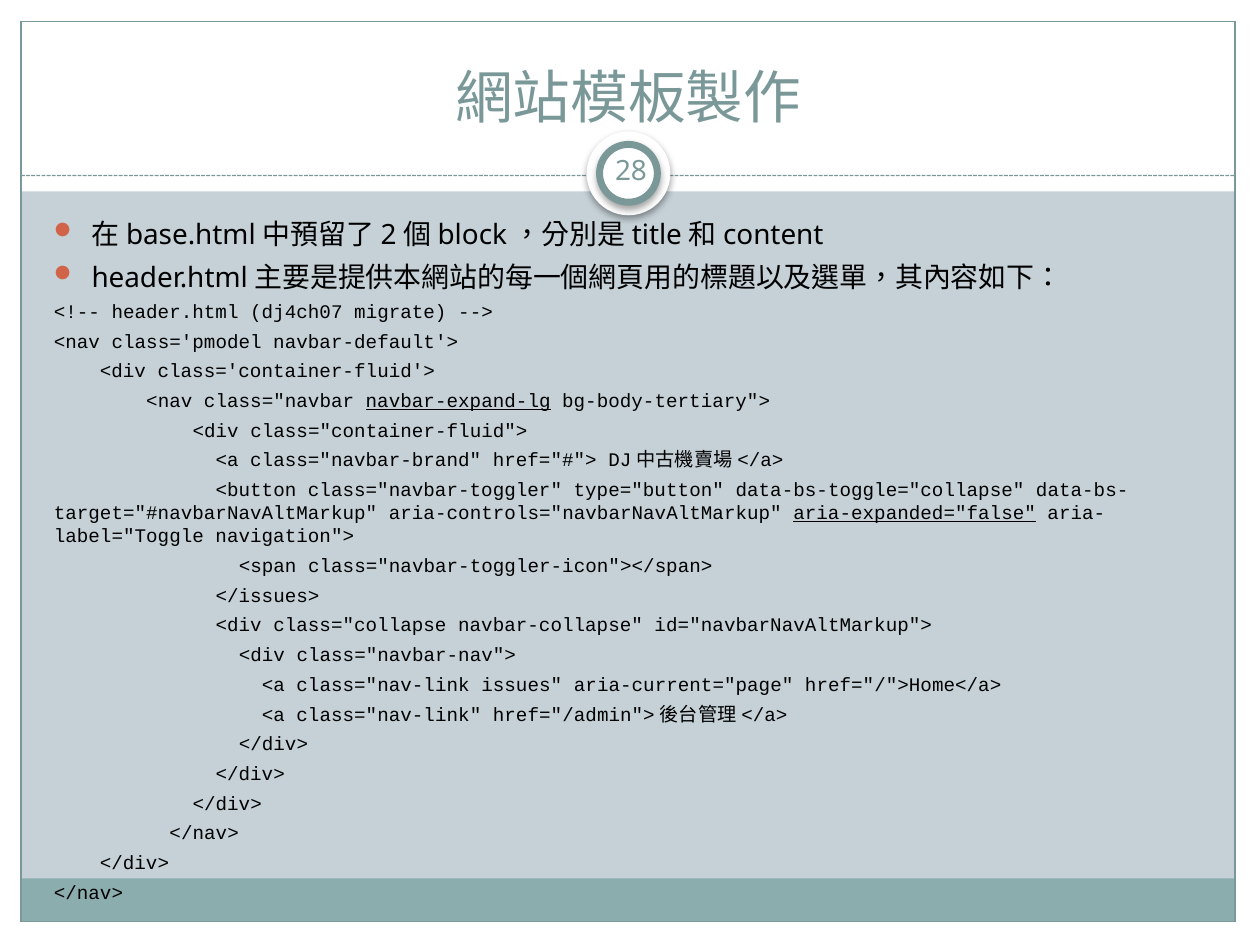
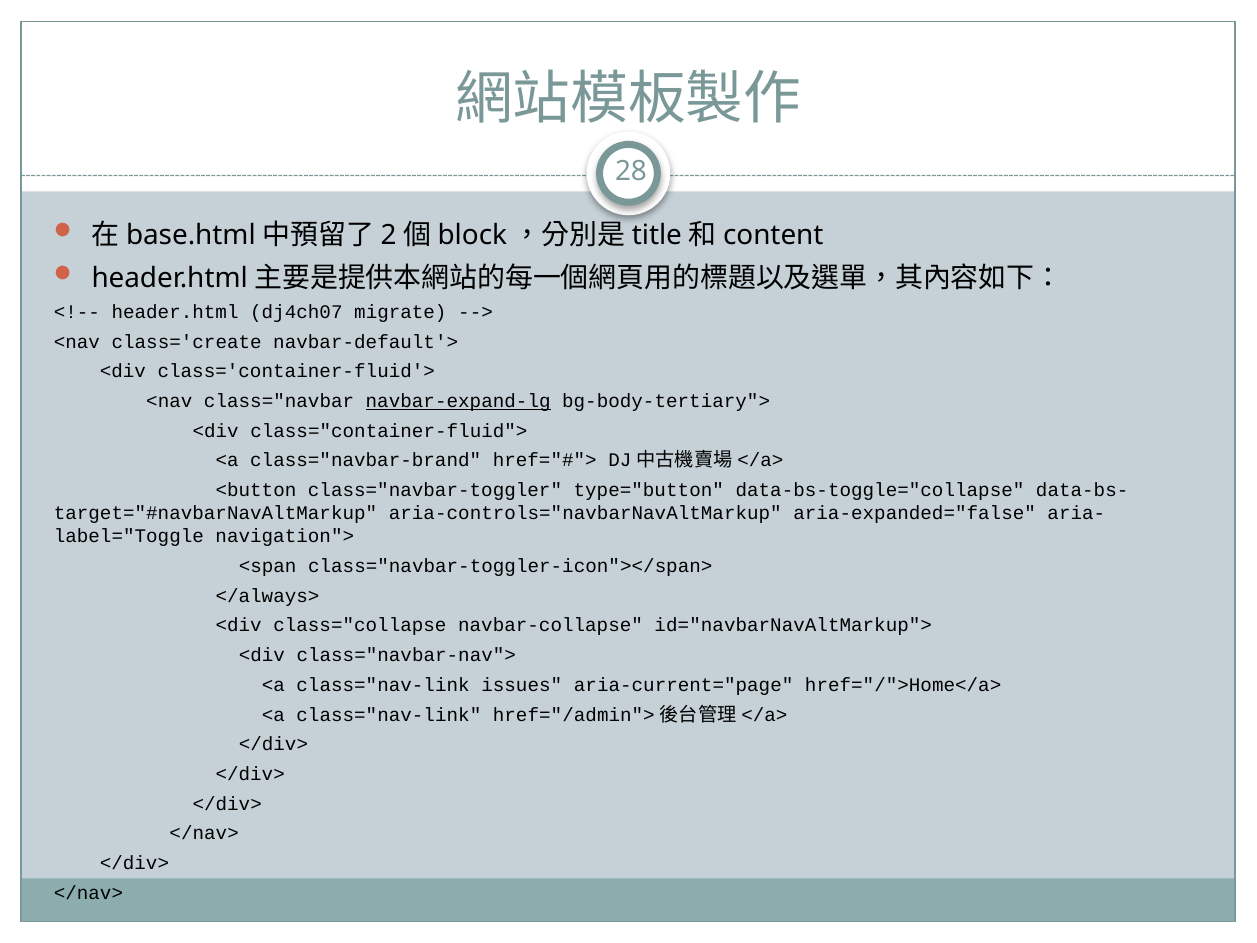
class='pmodel: class='pmodel -> class='create
aria-expanded="false underline: present -> none
</issues>: </issues> -> </always>
